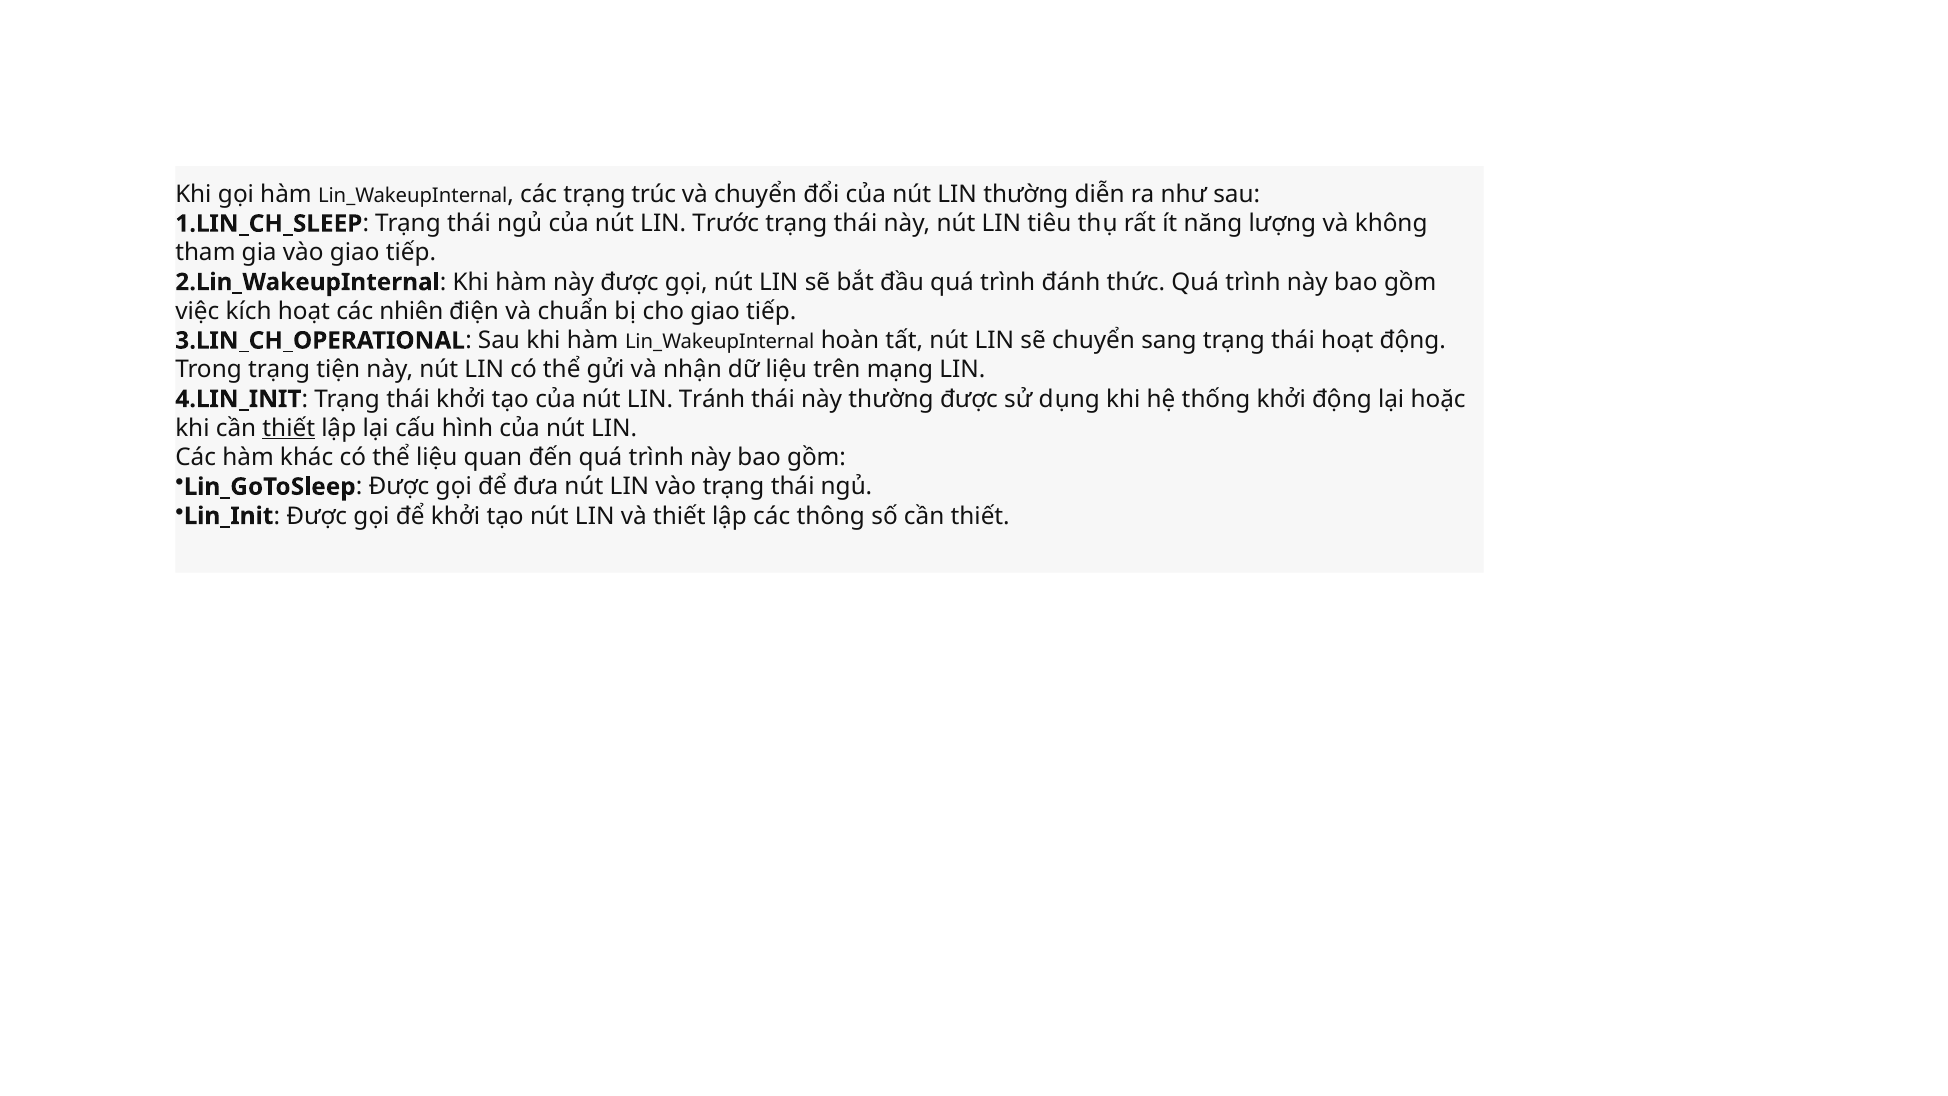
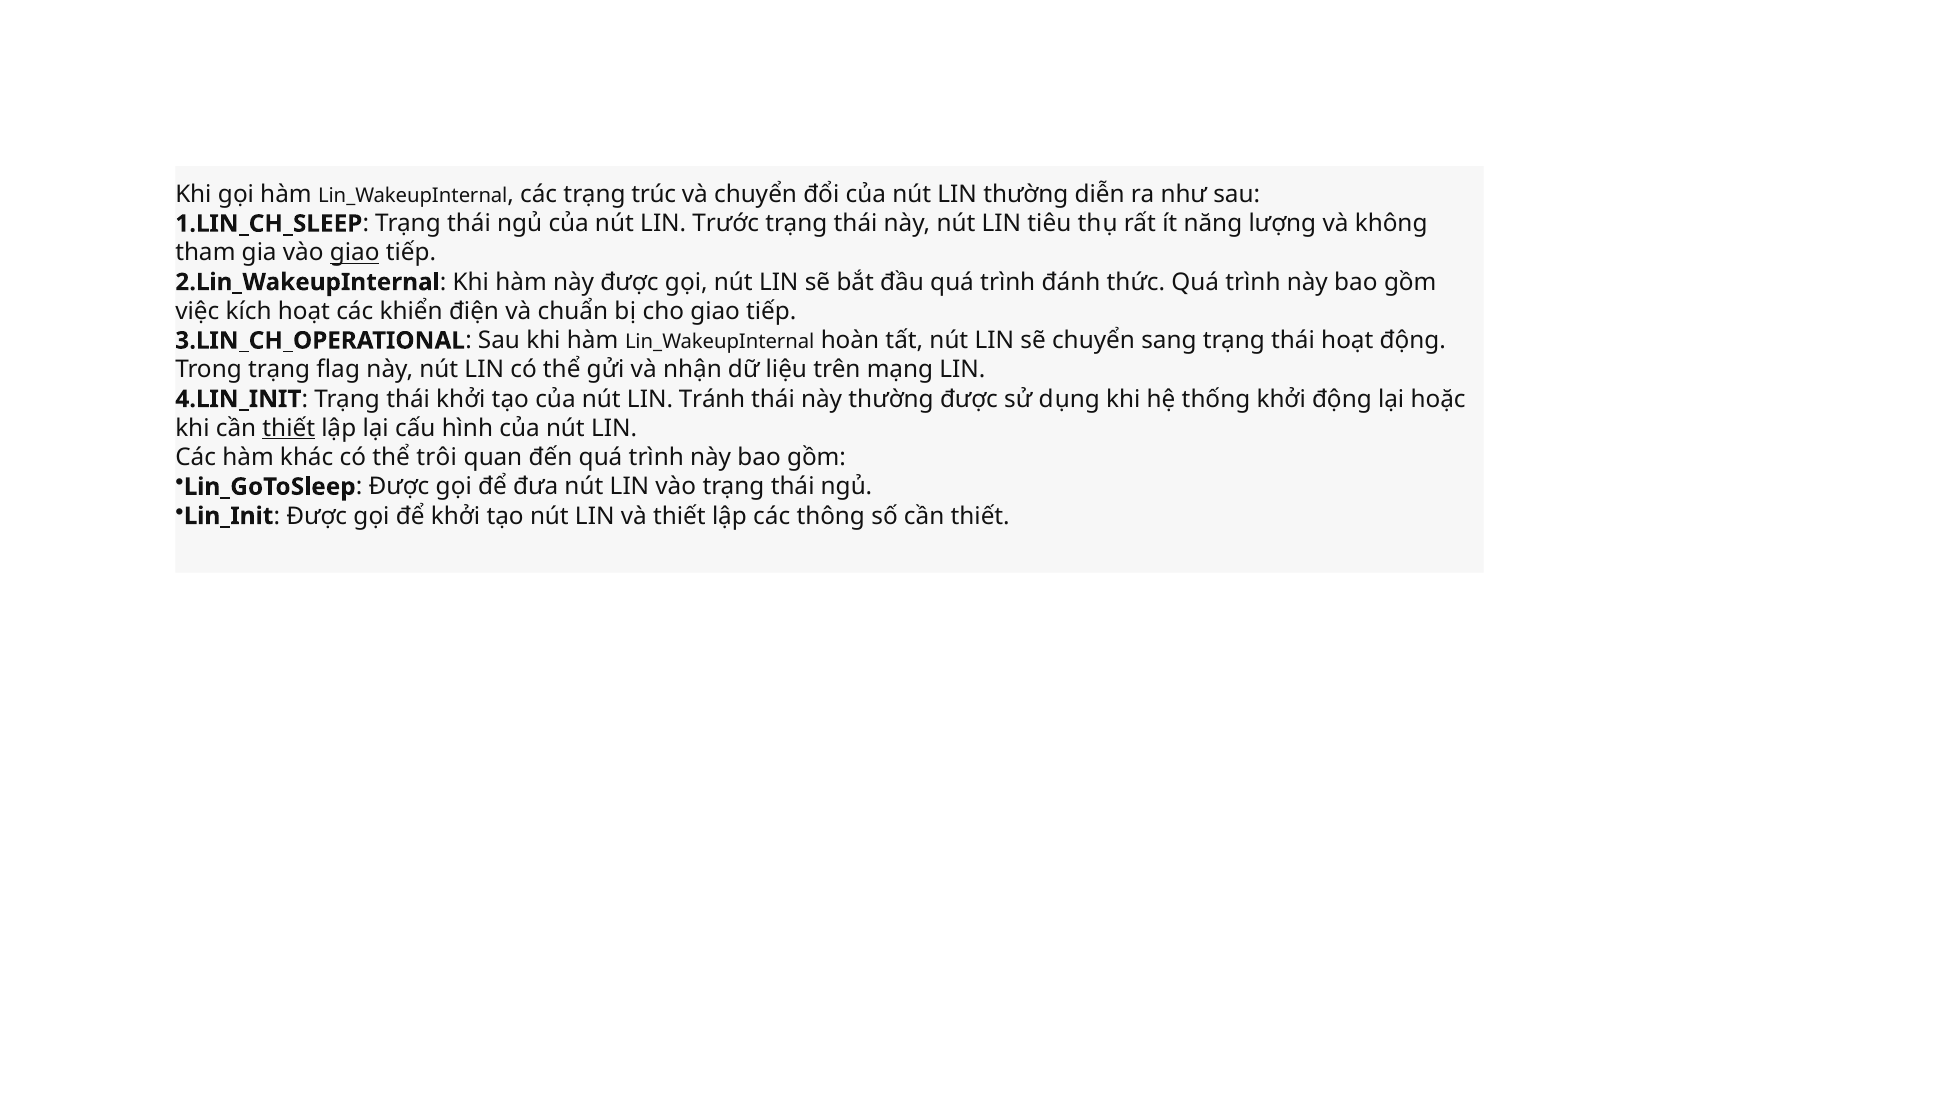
giao at (355, 253) underline: none -> present
nhiên: nhiên -> khiển
tiện: tiện -> flag
thể liệu: liệu -> trôi
